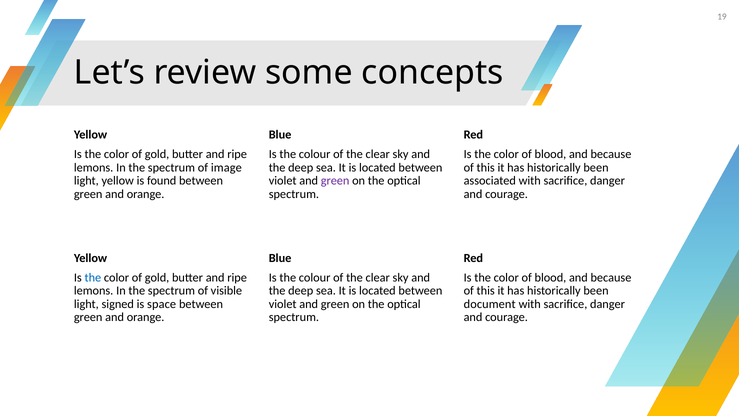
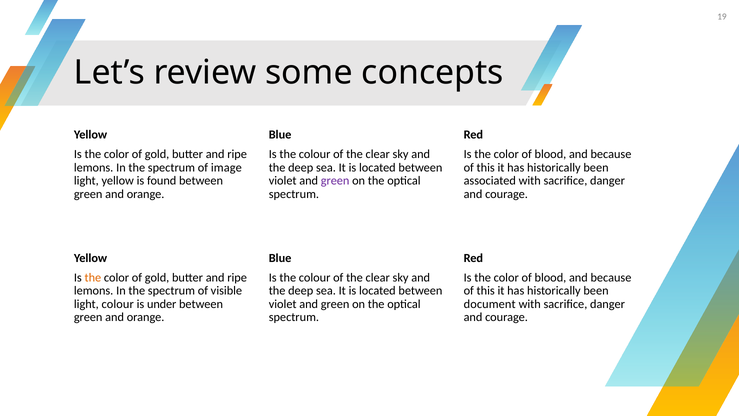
the at (93, 277) colour: blue -> orange
light signed: signed -> colour
space: space -> under
